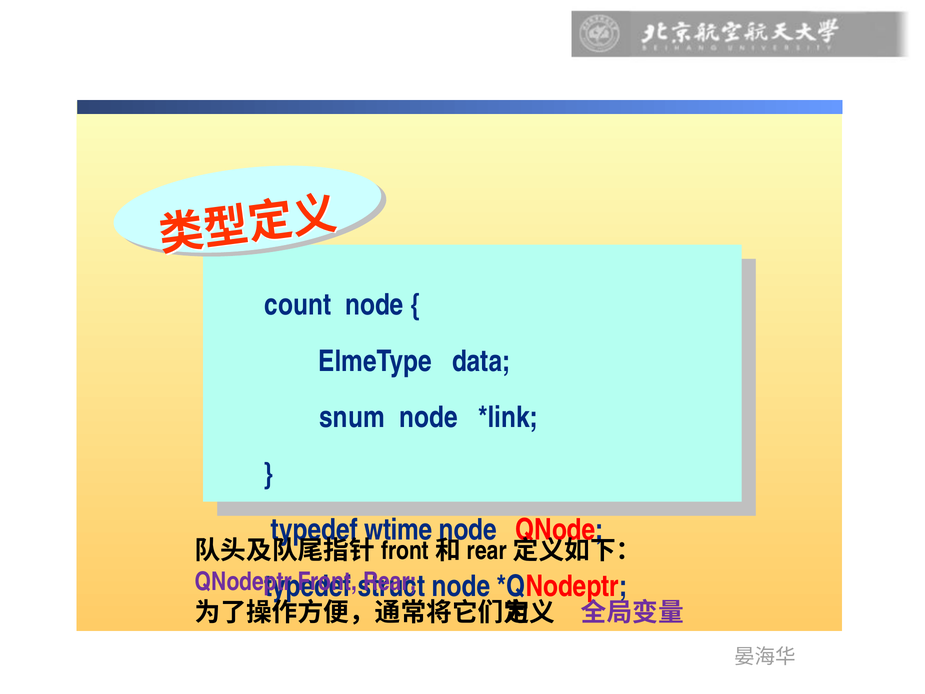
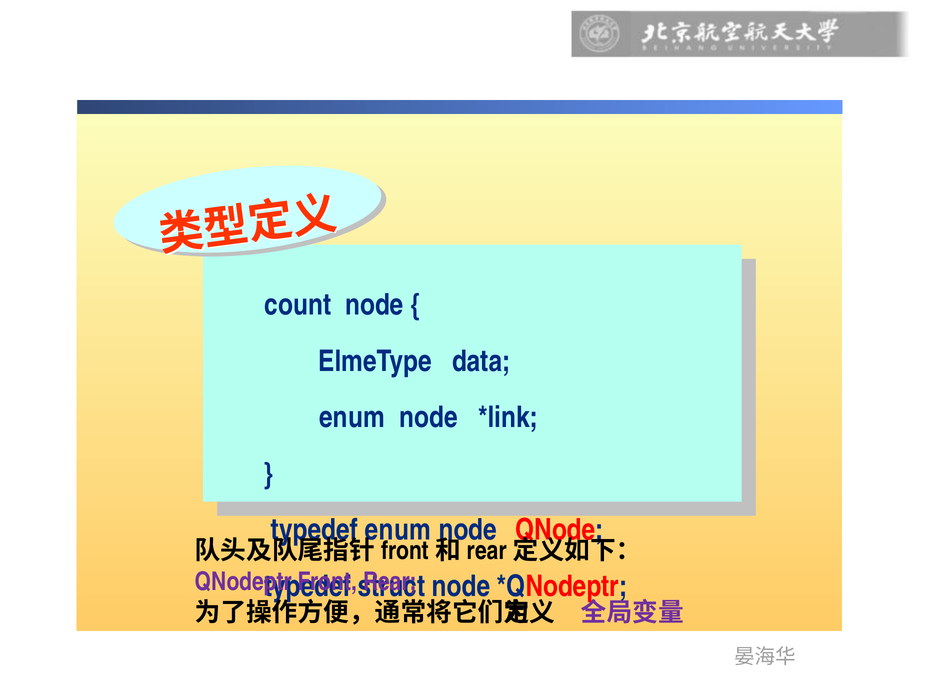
snum at (352, 417): snum -> enum
typedef wtime: wtime -> enum
